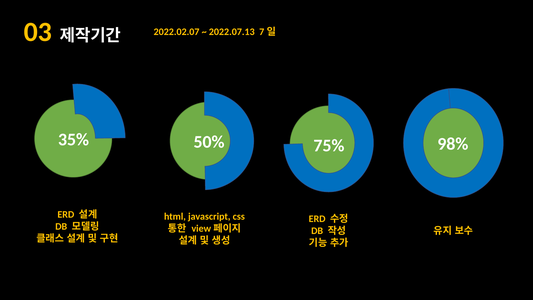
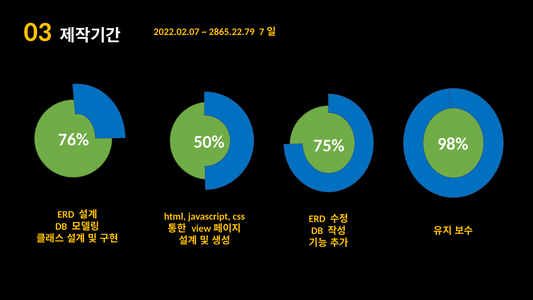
2022.07.13: 2022.07.13 -> 2865.22.79
35%: 35% -> 76%
